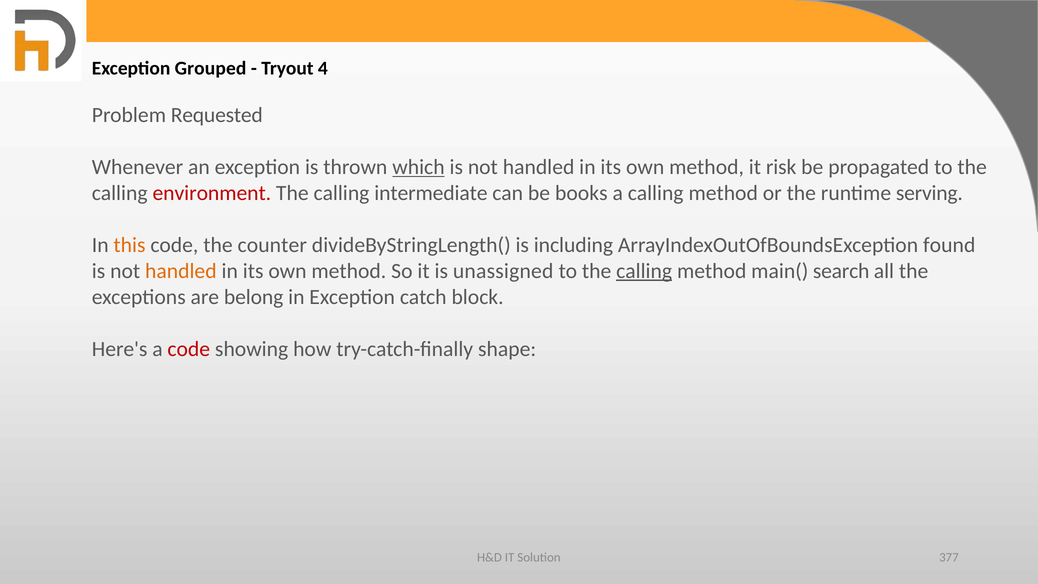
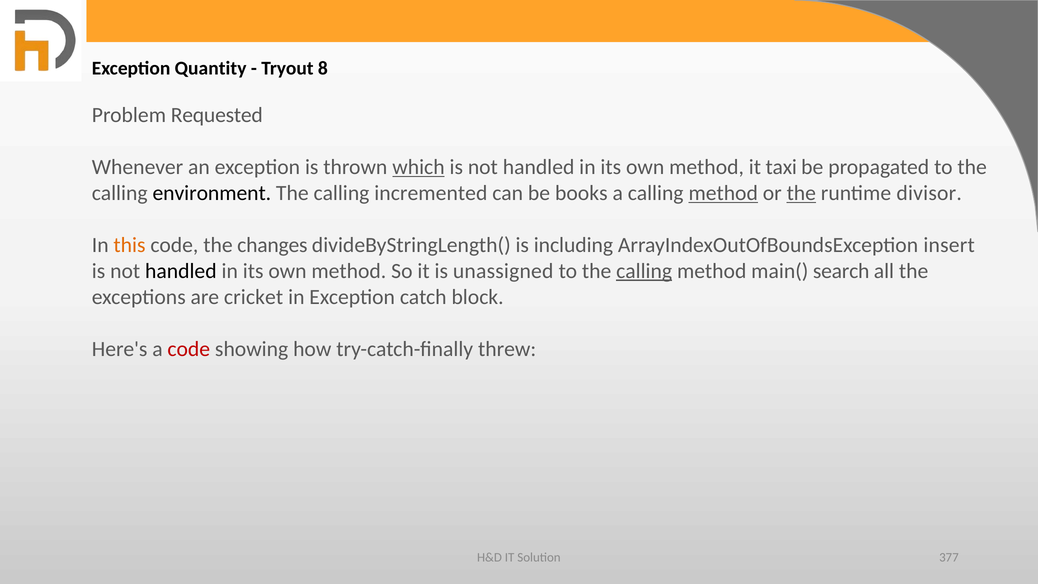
Grouped: Grouped -> Quantity
4: 4 -> 8
risk: risk -> taxi
environment colour: red -> black
intermediate: intermediate -> incremented
method at (723, 193) underline: none -> present
the at (801, 193) underline: none -> present
serving: serving -> divisor
counter: counter -> changes
found: found -> insert
handled at (181, 271) colour: orange -> black
belong: belong -> cricket
shape: shape -> threw
